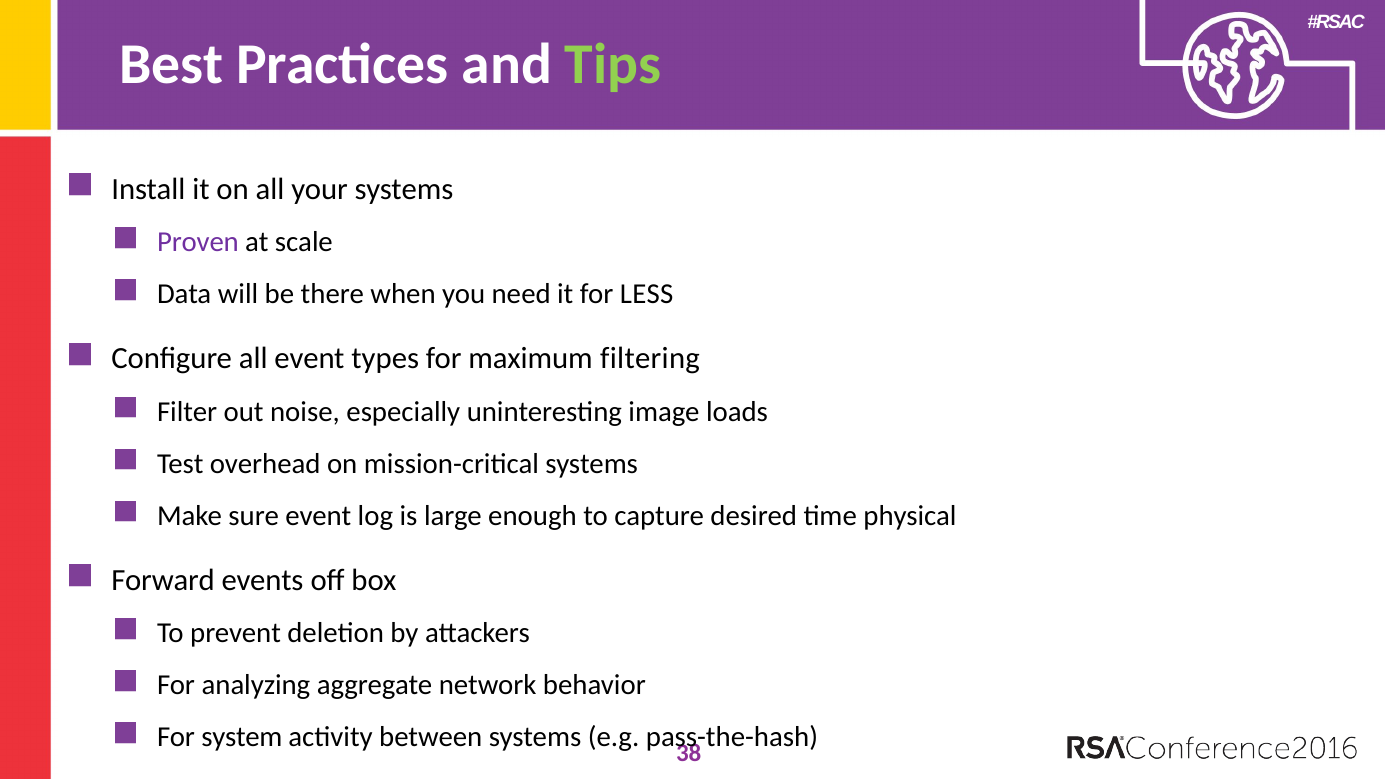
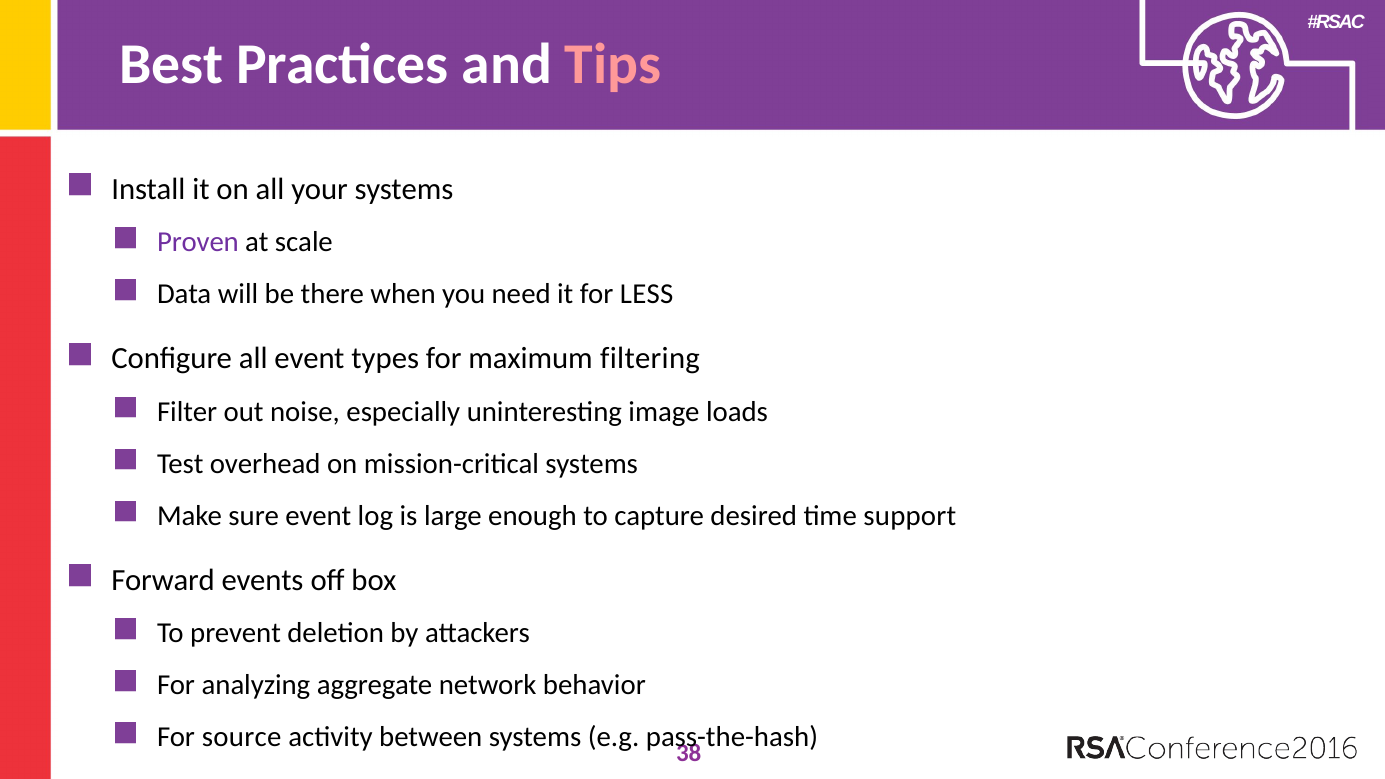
Tips colour: light green -> pink
physical: physical -> support
system: system -> source
